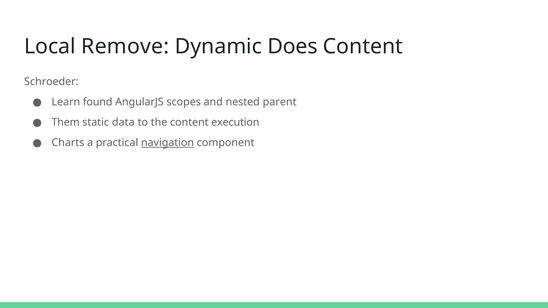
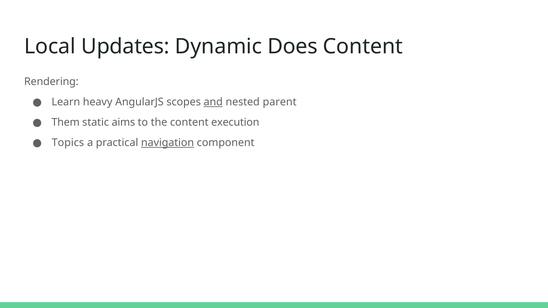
Remove: Remove -> Updates
Schroeder: Schroeder -> Rendering
found: found -> heavy
and underline: none -> present
data: data -> aims
Charts: Charts -> Topics
